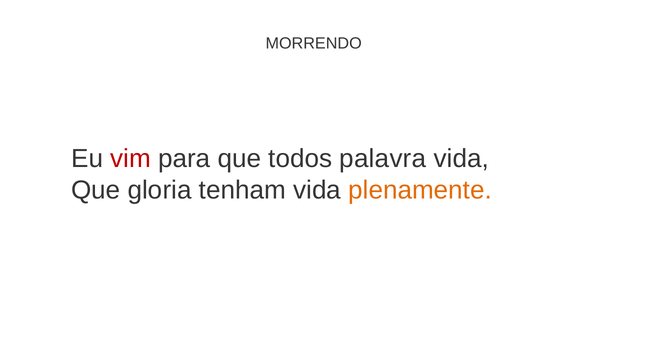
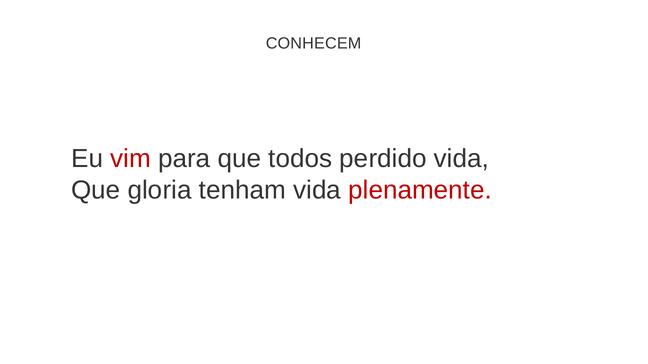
MORRENDO: MORRENDO -> CONHECEM
palavra: palavra -> perdido
plenamente colour: orange -> red
